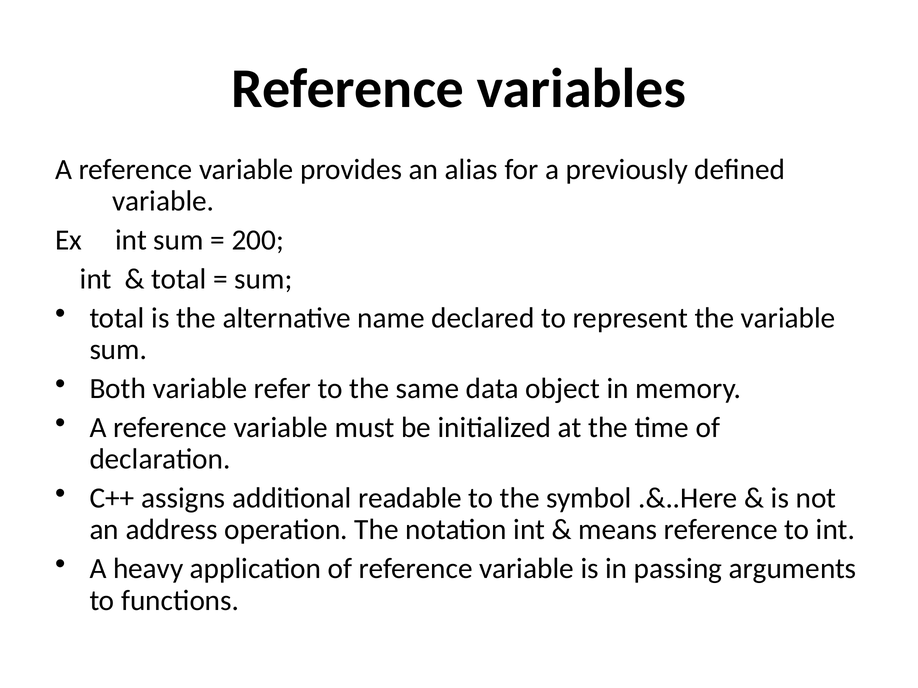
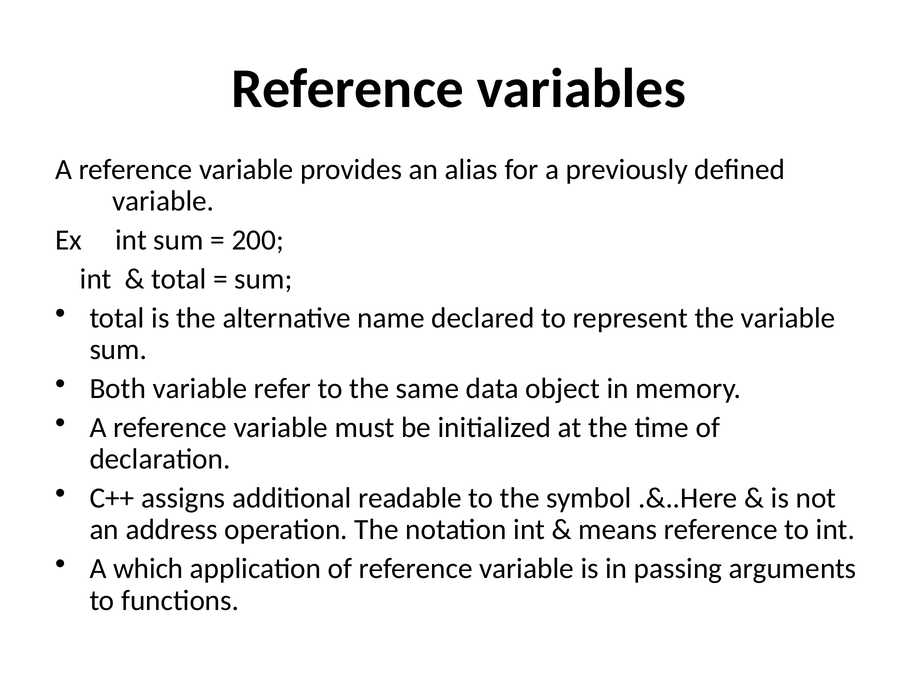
heavy: heavy -> which
